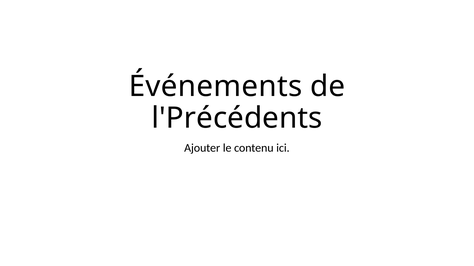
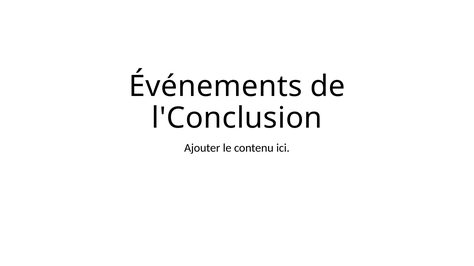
l'Précédents: l'Précédents -> l'Conclusion
